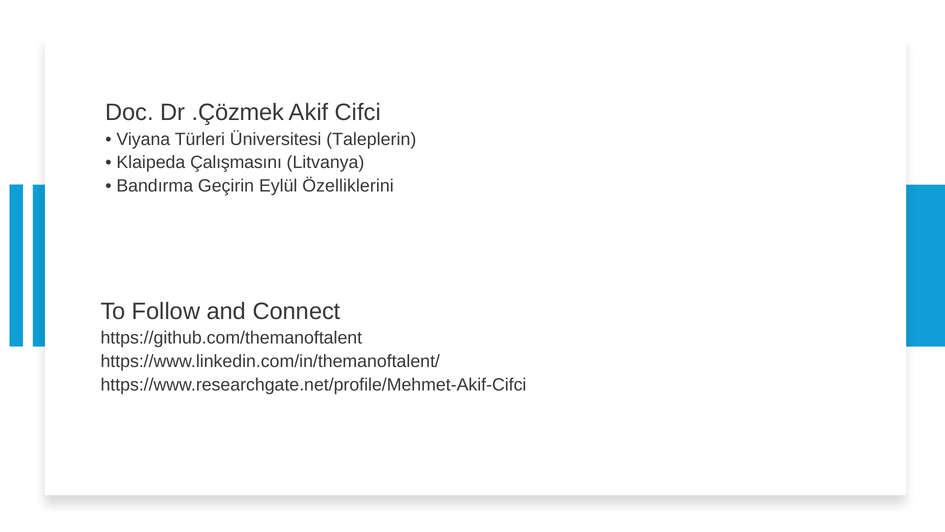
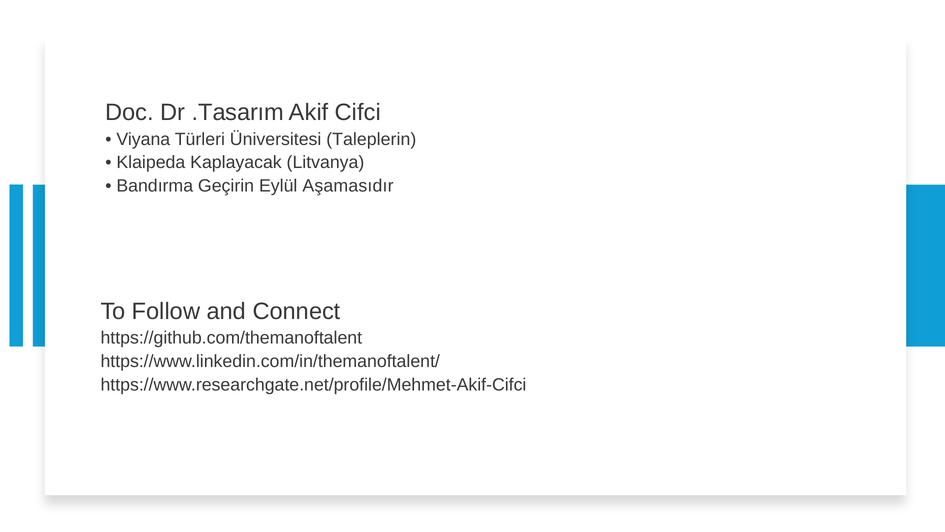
.Çözmek: .Çözmek -> .Tasarım
Çalışmasını: Çalışmasını -> Kaplayacak
Özelliklerini: Özelliklerini -> Aşamasıdır
